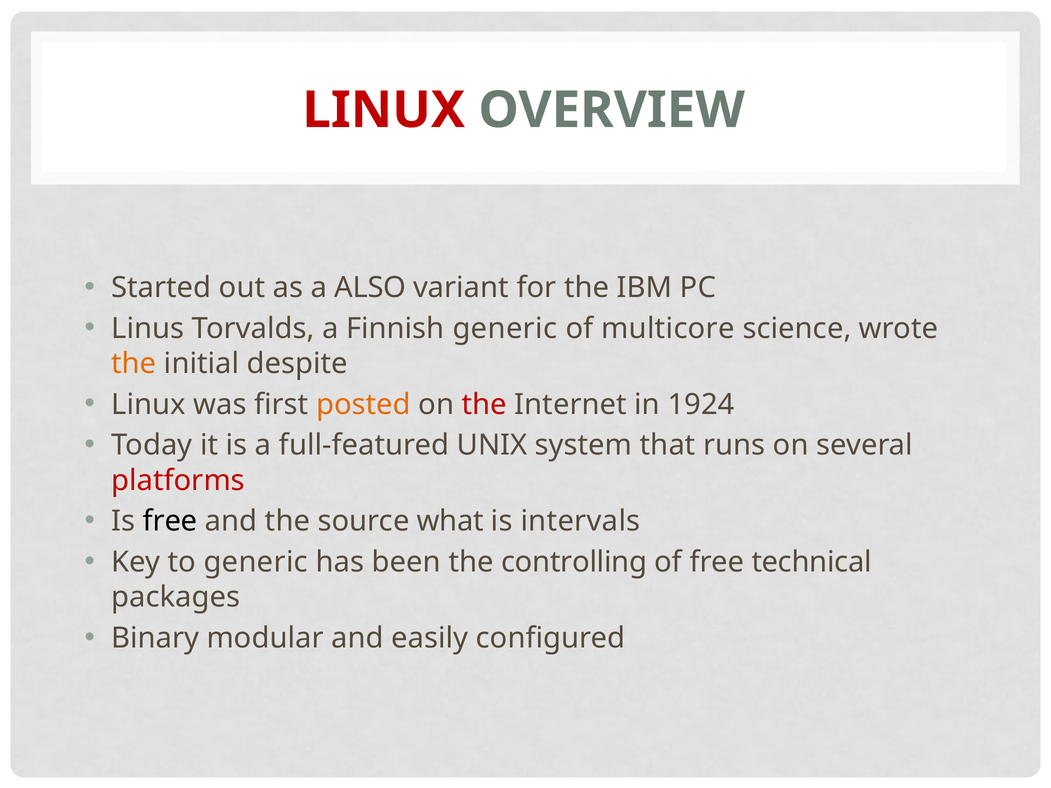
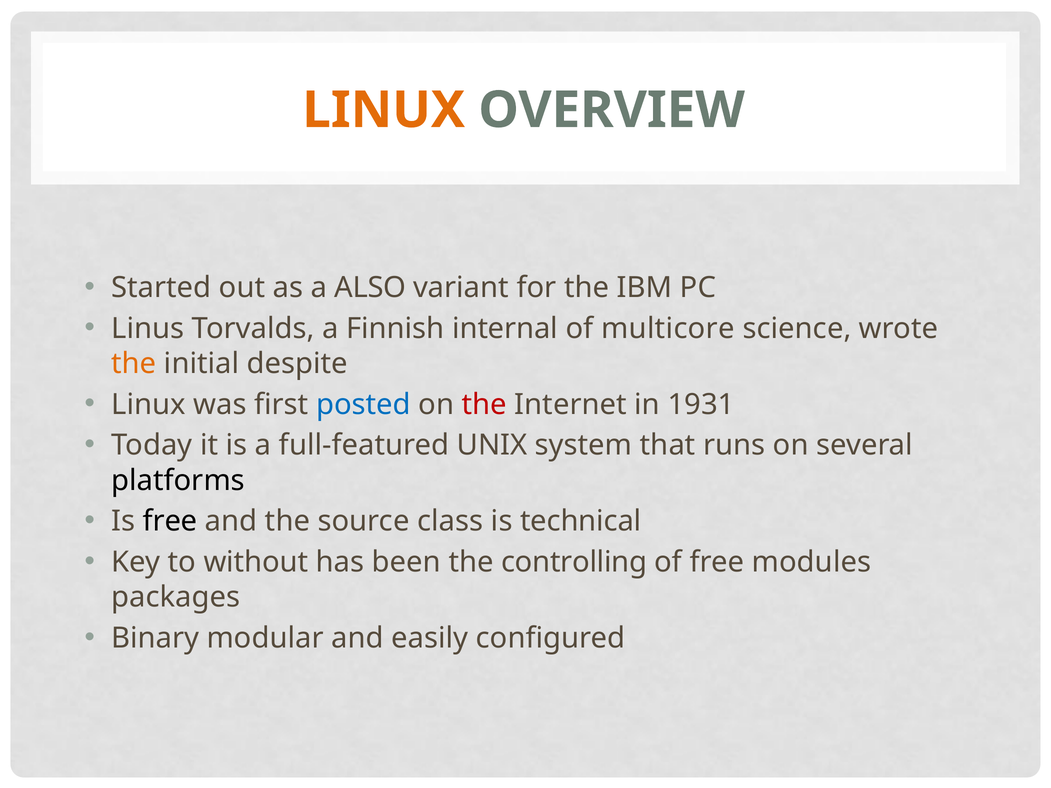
LINUX at (384, 110) colour: red -> orange
Finnish generic: generic -> internal
posted colour: orange -> blue
1924: 1924 -> 1931
platforms colour: red -> black
what: what -> class
intervals: intervals -> technical
to generic: generic -> without
technical: technical -> modules
